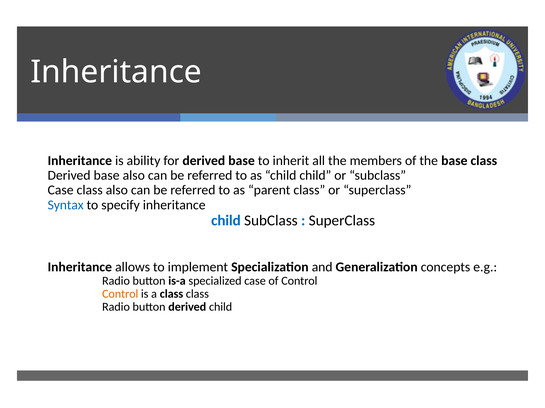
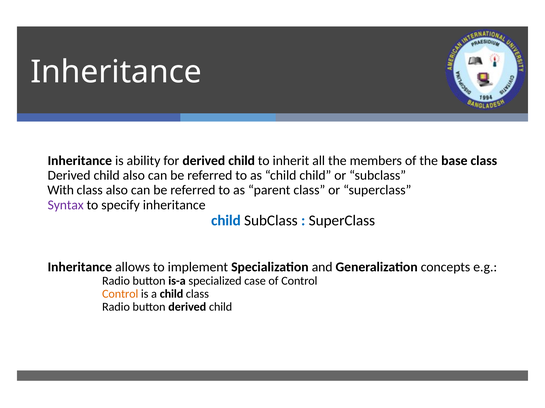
for derived base: base -> child
base at (107, 176): base -> child
Case at (61, 191): Case -> With
Syntax colour: blue -> purple
a class: class -> child
